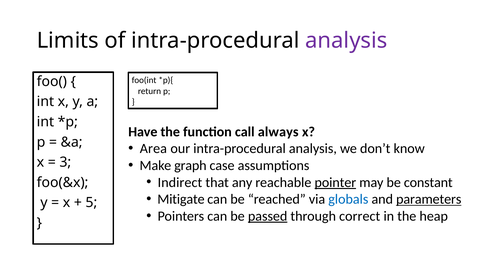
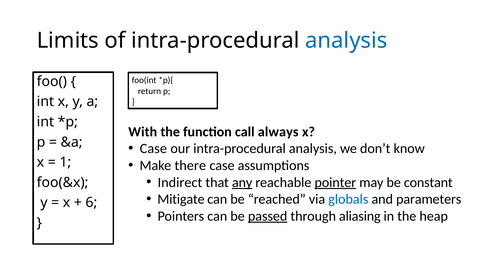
analysis at (346, 40) colour: purple -> blue
Have: Have -> With
Area at (153, 149): Area -> Case
graph: graph -> there
3: 3 -> 1
any underline: none -> present
parameters underline: present -> none
5: 5 -> 6
correct: correct -> aliasing
